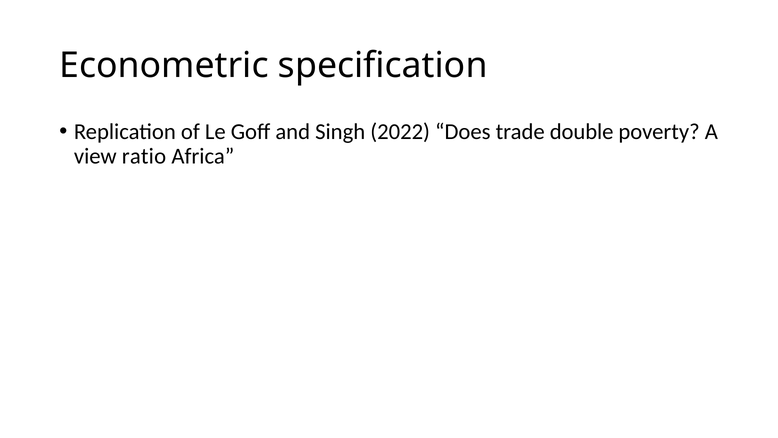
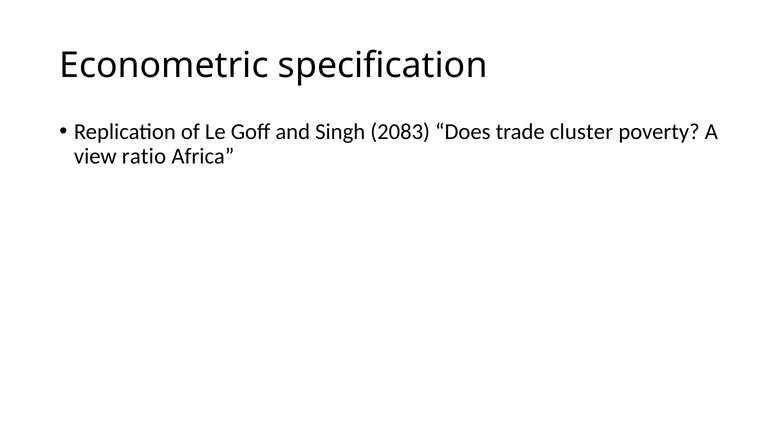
2022: 2022 -> 2083
double: double -> cluster
